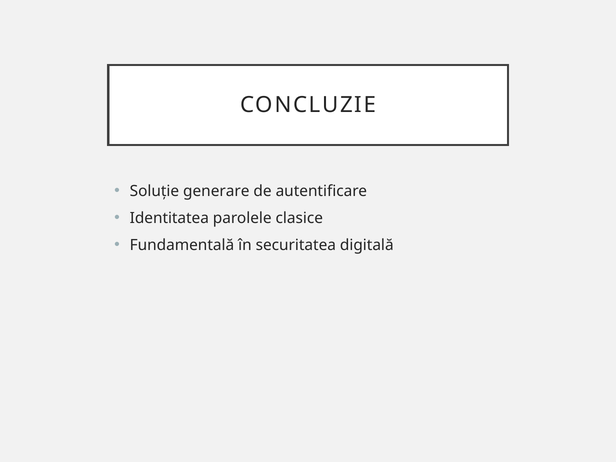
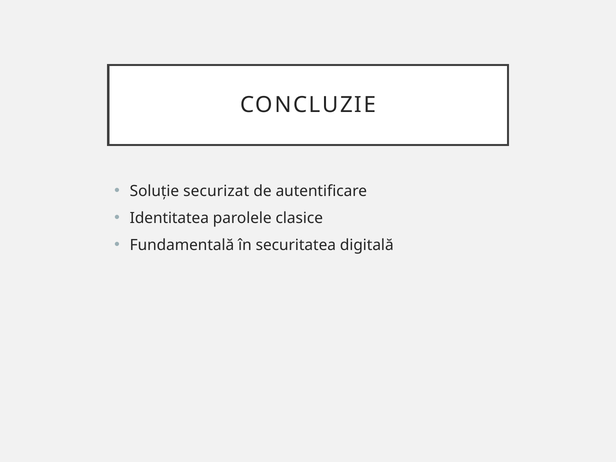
generare: generare -> securizat
